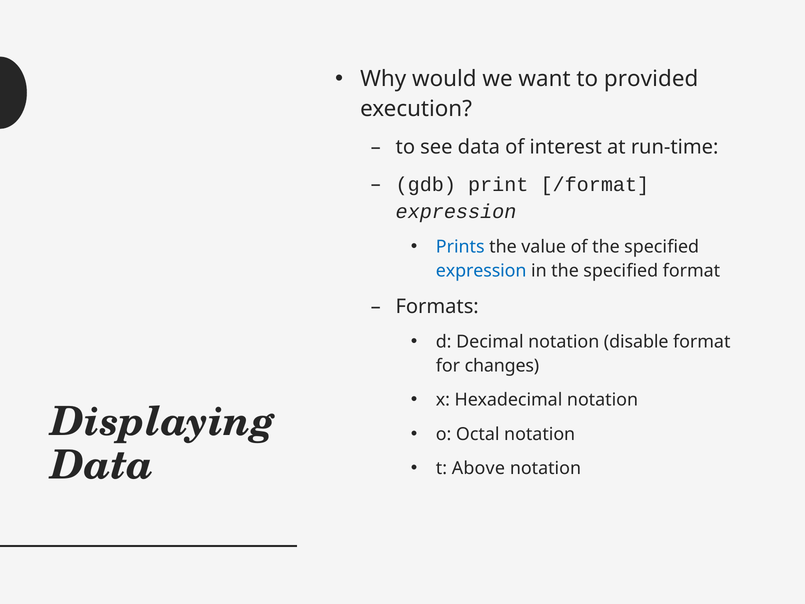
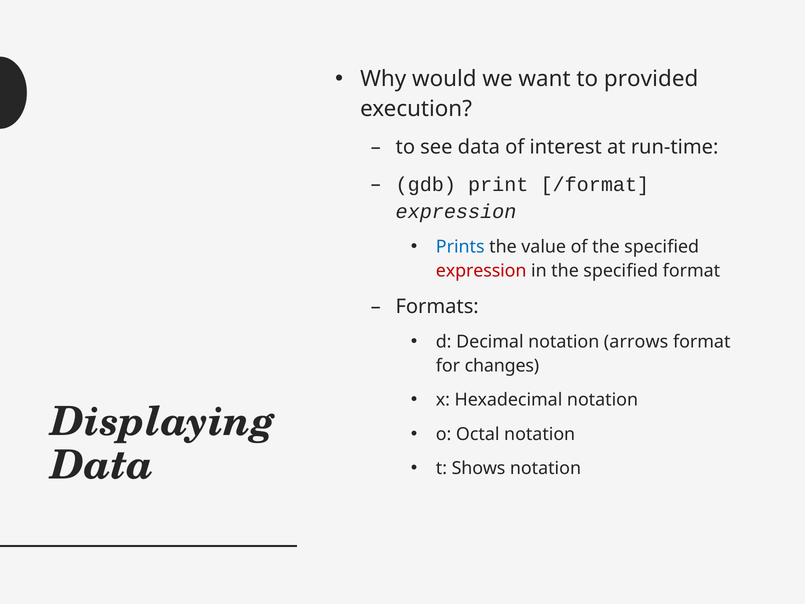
expression at (481, 271) colour: blue -> red
disable: disable -> arrows
Above: Above -> Shows
